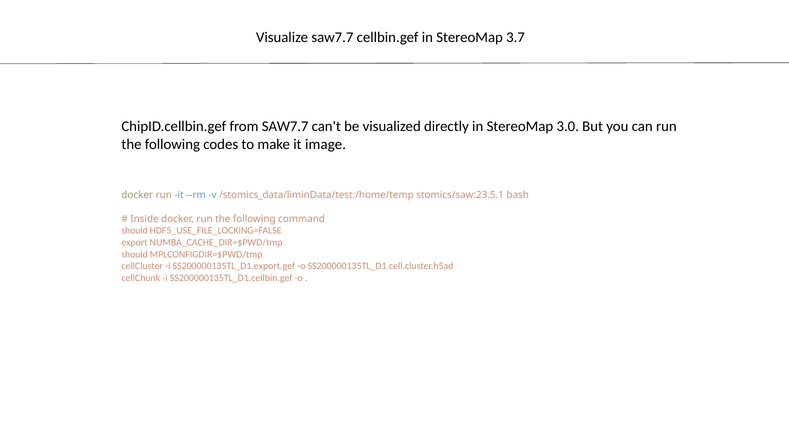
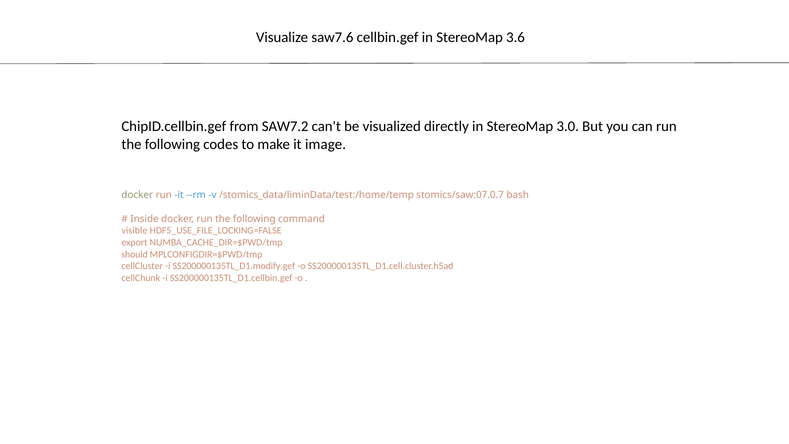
Visualize saw7.7: saw7.7 -> saw7.6
3.7: 3.7 -> 3.6
from SAW7.7: SAW7.7 -> SAW7.2
stomics/saw:23.5.1: stomics/saw:23.5.1 -> stomics/saw:07.0.7
should at (135, 231): should -> visible
SS200000135TL_D1.export.gef: SS200000135TL_D1.export.gef -> SS200000135TL_D1.modify.gef
